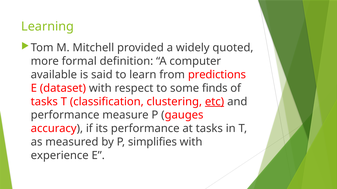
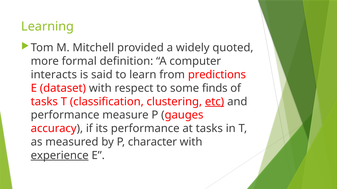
available: available -> interacts
simplifies: simplifies -> character
experience underline: none -> present
